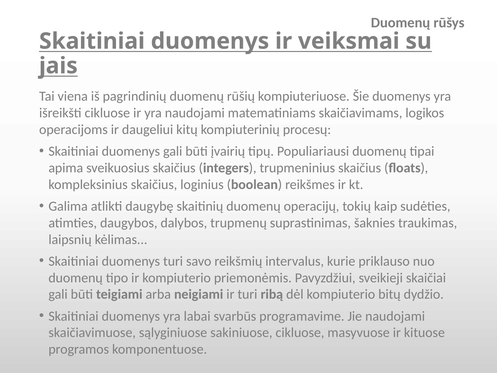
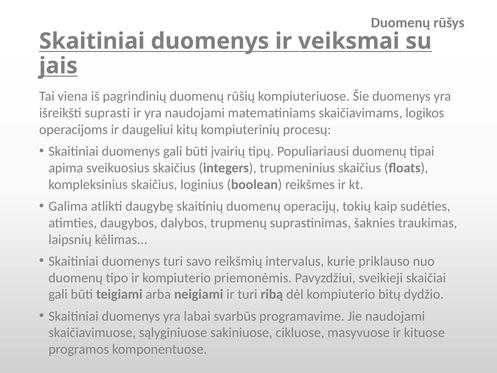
išreikšti cikluose: cikluose -> suprasti
